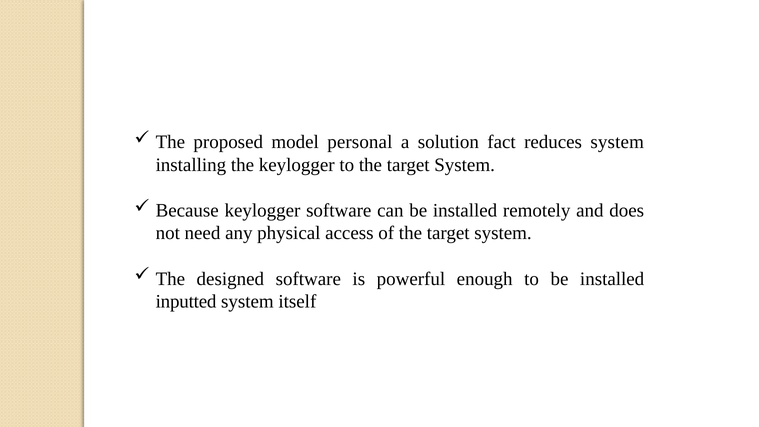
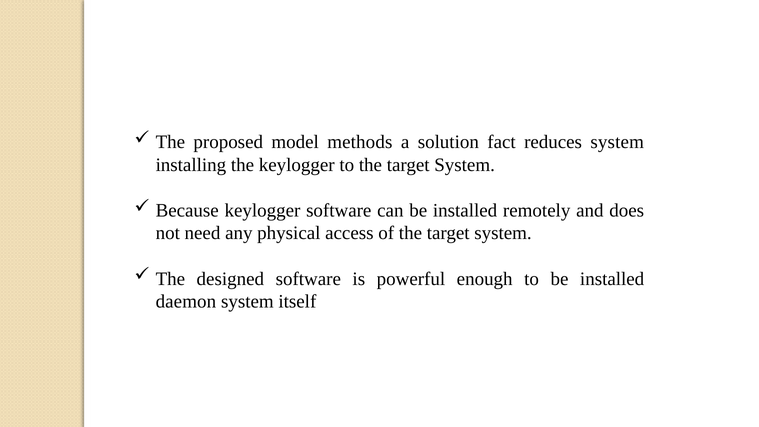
personal: personal -> methods
inputted: inputted -> daemon
